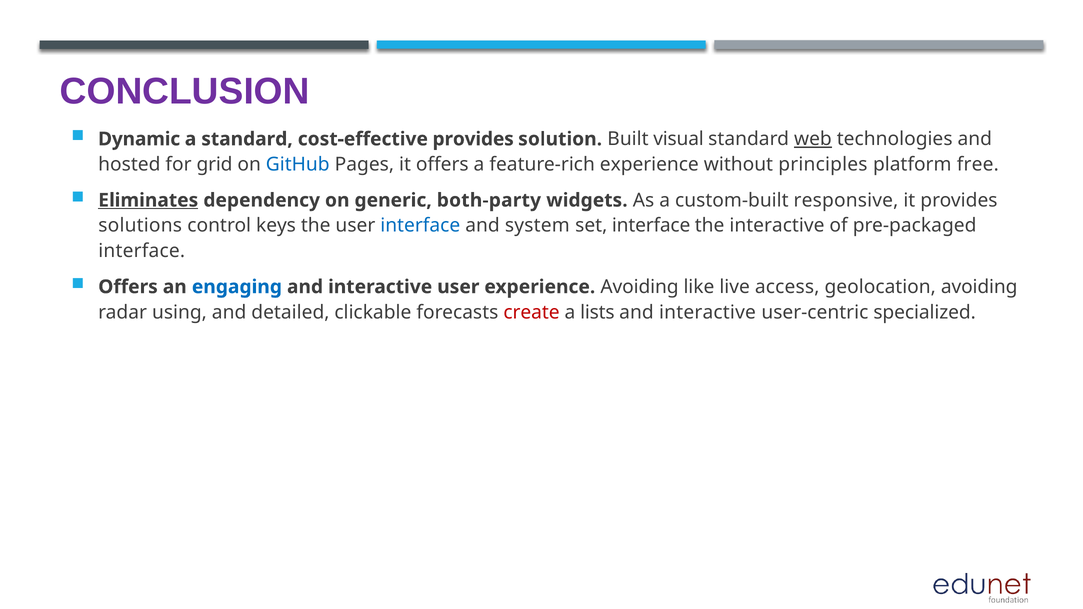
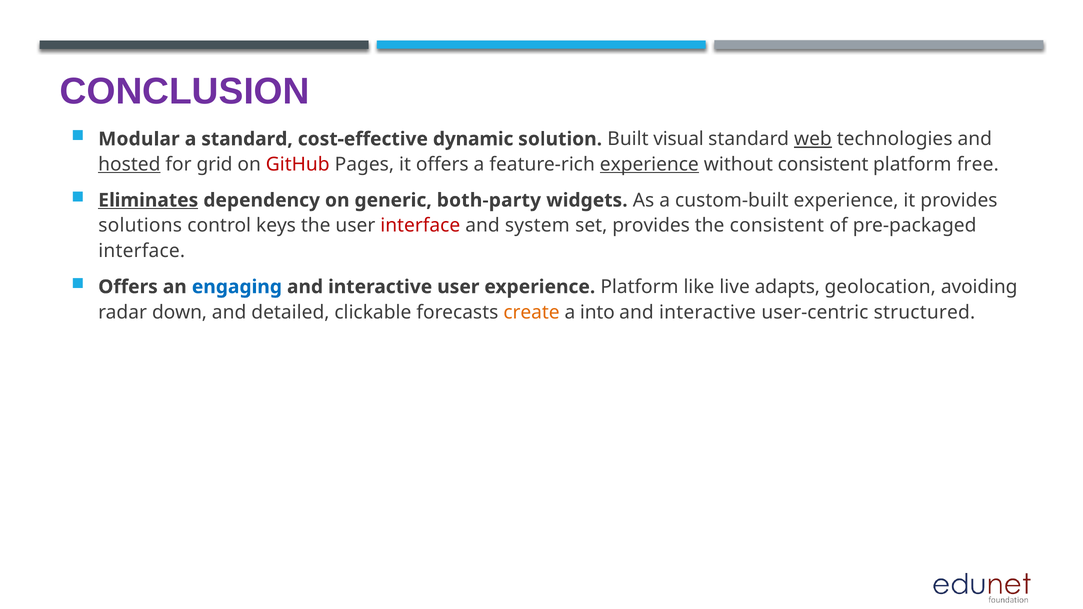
Dynamic: Dynamic -> Modular
cost-effective provides: provides -> dynamic
hosted underline: none -> present
GitHub colour: blue -> red
experience at (649, 164) underline: none -> present
without principles: principles -> consistent
custom-built responsive: responsive -> experience
interface at (420, 226) colour: blue -> red
set interface: interface -> provides
the interactive: interactive -> consistent
experience Avoiding: Avoiding -> Platform
access: access -> adapts
using: using -> down
create colour: red -> orange
lists: lists -> into
specialized: specialized -> structured
